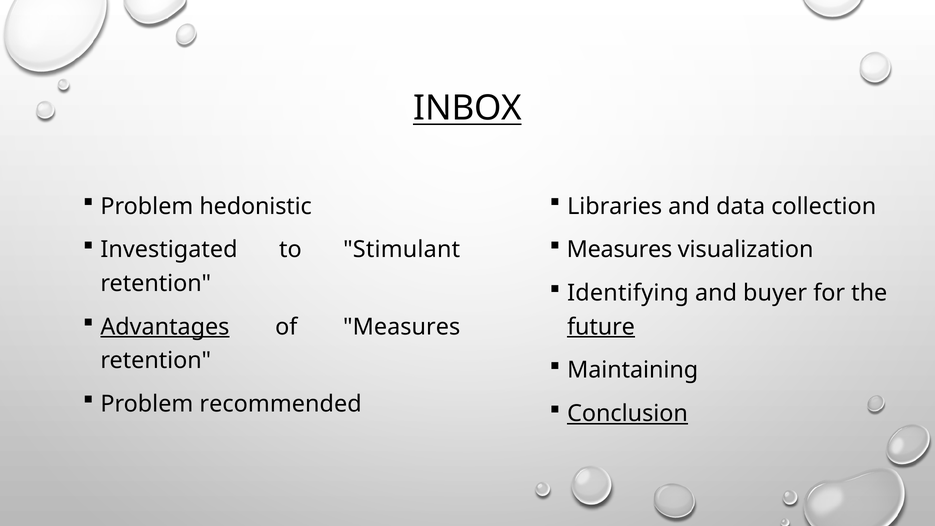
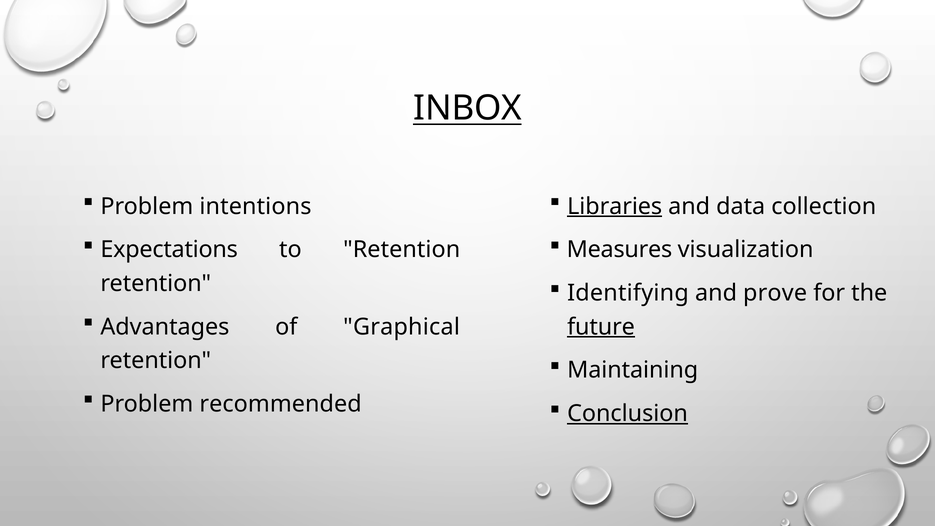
hedonistic: hedonistic -> intentions
Libraries underline: none -> present
Investigated: Investigated -> Expectations
to Stimulant: Stimulant -> Retention
buyer: buyer -> prove
Advantages underline: present -> none
of Measures: Measures -> Graphical
